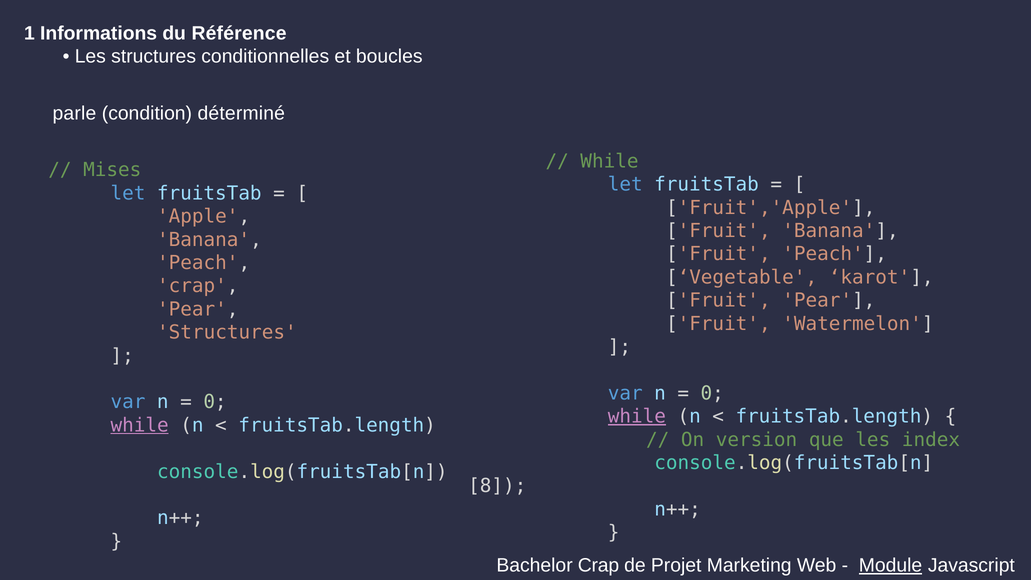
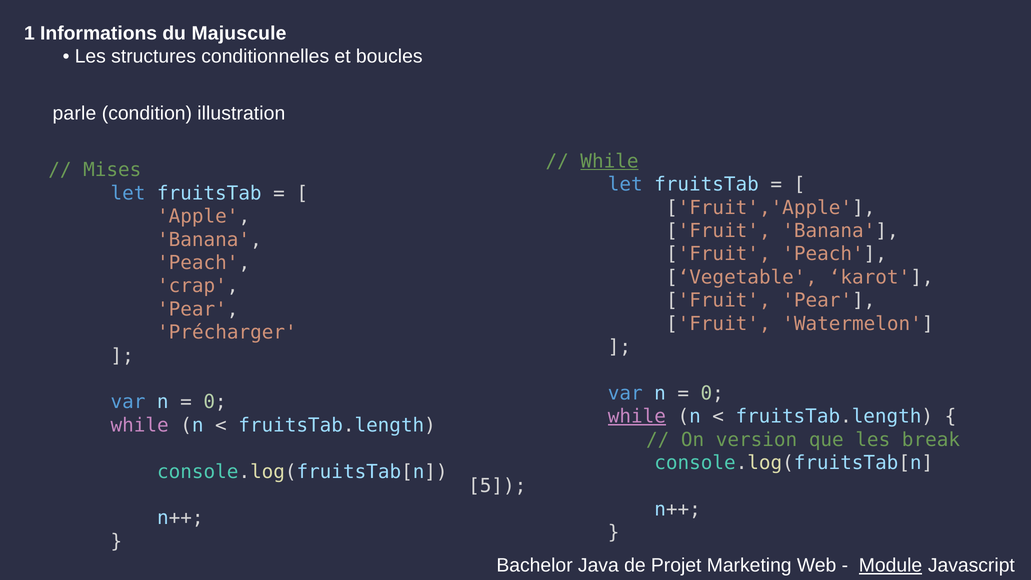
Référence: Référence -> Majuscule
déterminé: déterminé -> illustration
While at (609, 161) underline: none -> present
Structures at (227, 332): Structures -> Précharger
while at (140, 425) underline: present -> none
index: index -> break
8: 8 -> 5
Bachelor Crap: Crap -> Java
